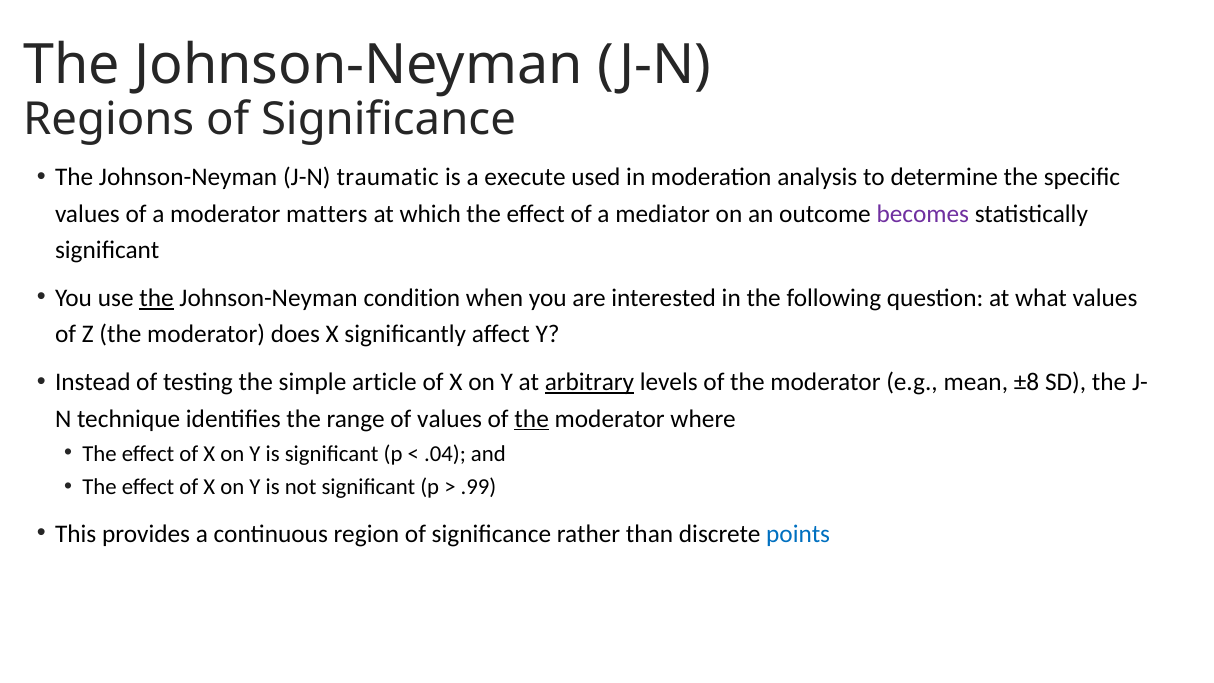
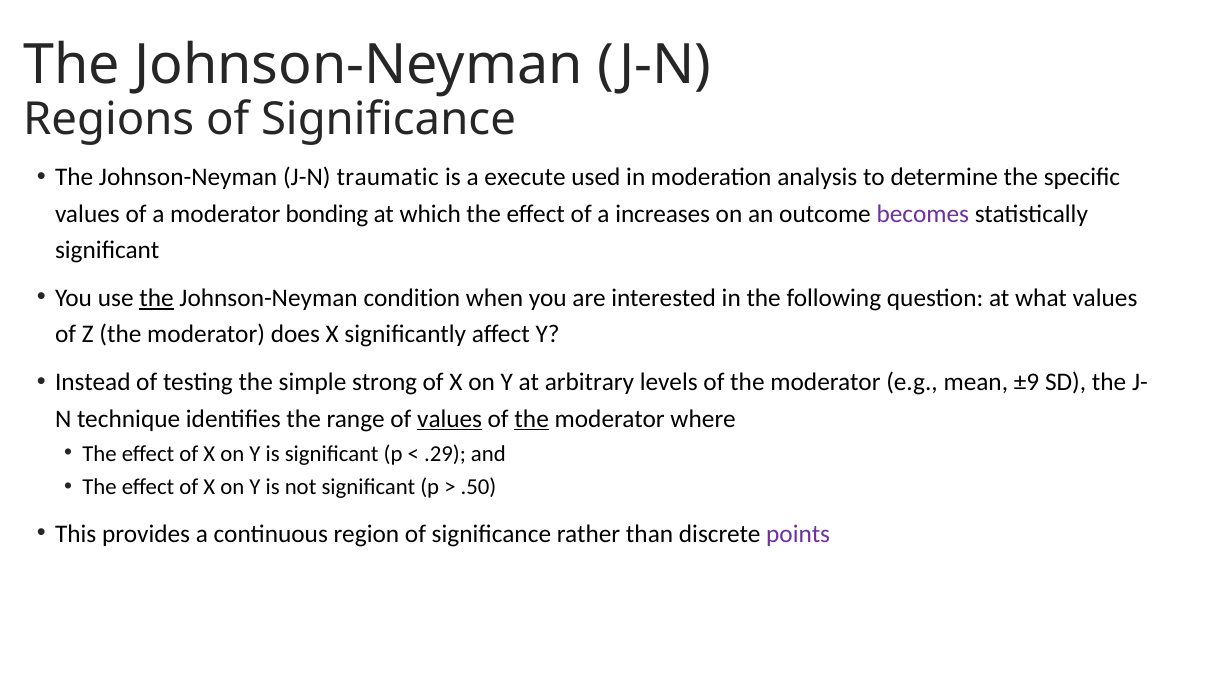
matters: matters -> bonding
mediator: mediator -> increases
article: article -> strong
arbitrary underline: present -> none
±8: ±8 -> ±9
values at (450, 419) underline: none -> present
.04: .04 -> .29
.99: .99 -> .50
points colour: blue -> purple
